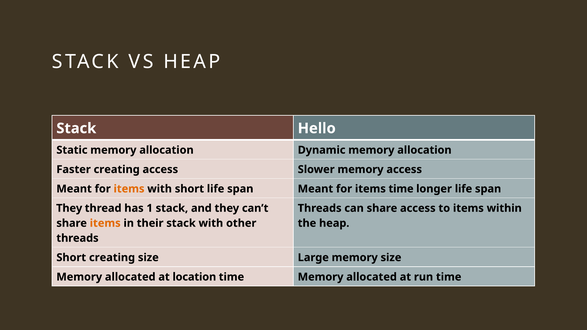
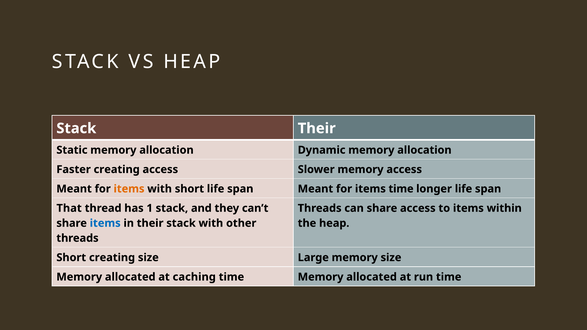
Stack Hello: Hello -> Their
They at (69, 208): They -> That
items at (105, 223) colour: orange -> blue
location: location -> caching
